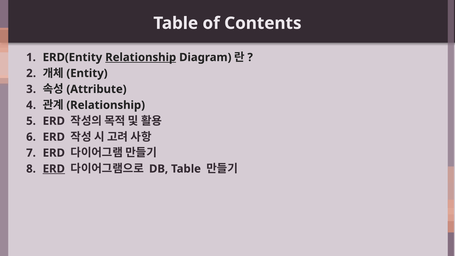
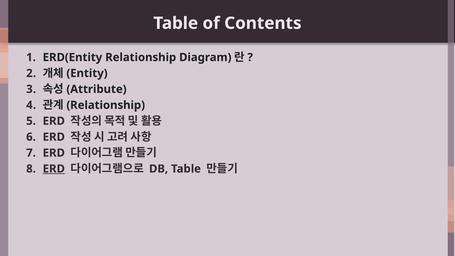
Relationship at (141, 57) underline: present -> none
